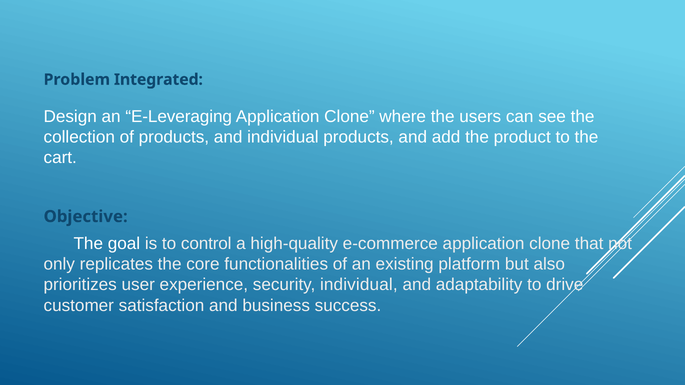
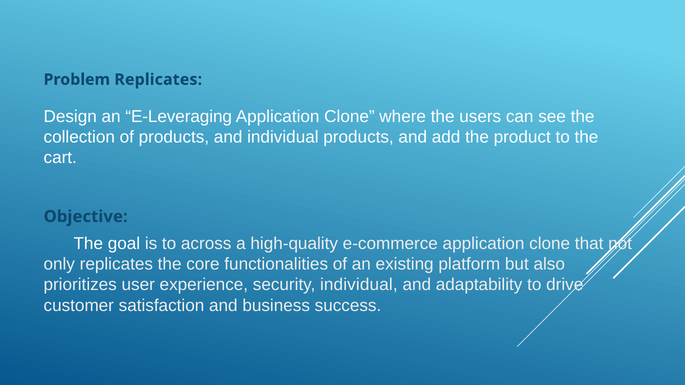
Problem Integrated: Integrated -> Replicates
control: control -> across
